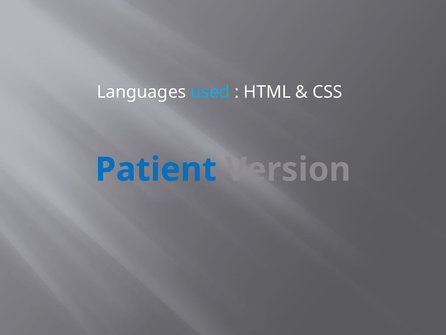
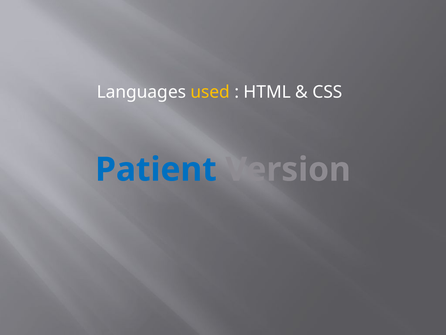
used colour: light blue -> yellow
